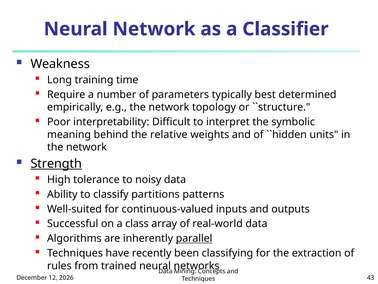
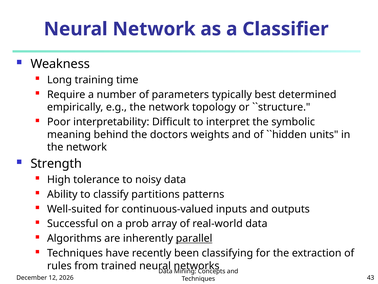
relative: relative -> doctors
Strength underline: present -> none
class: class -> prob
